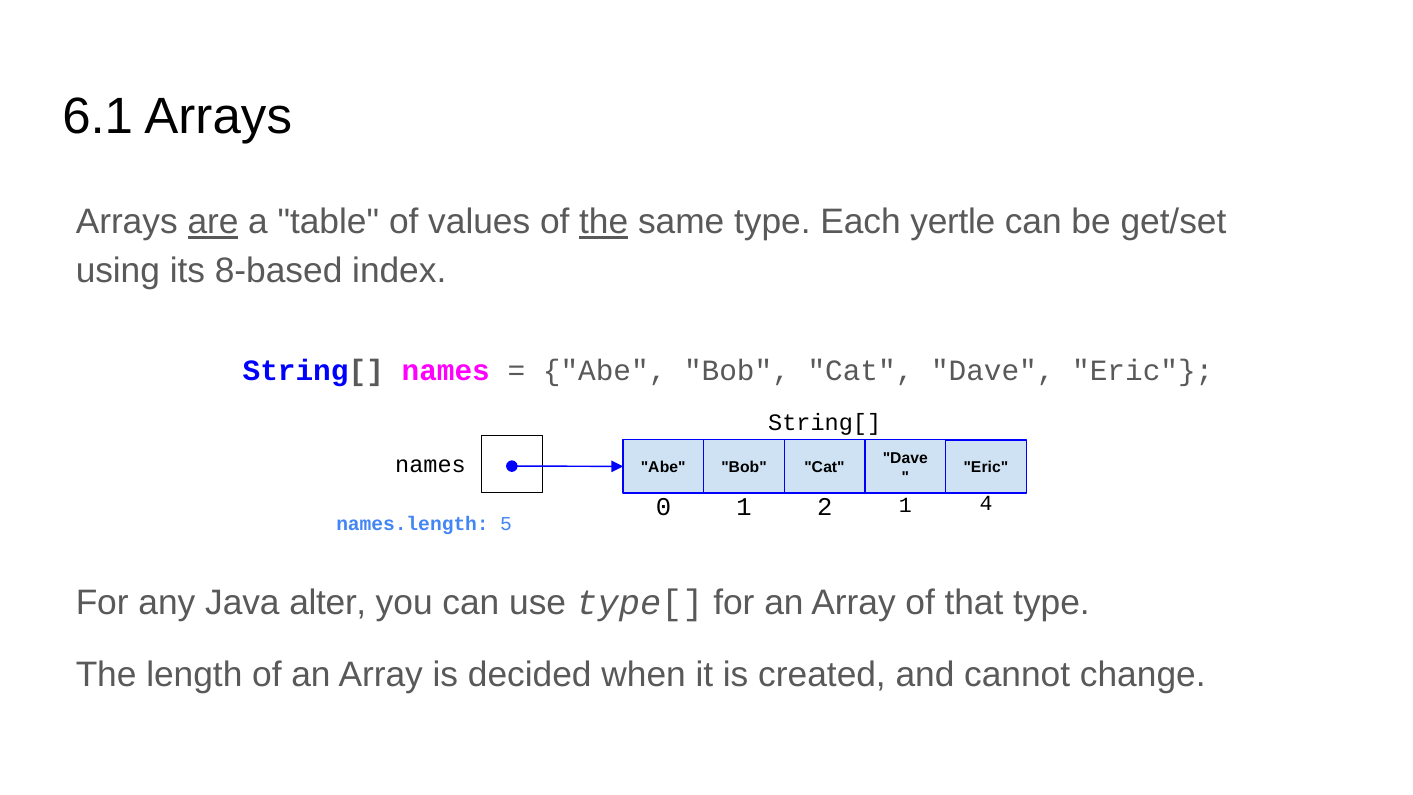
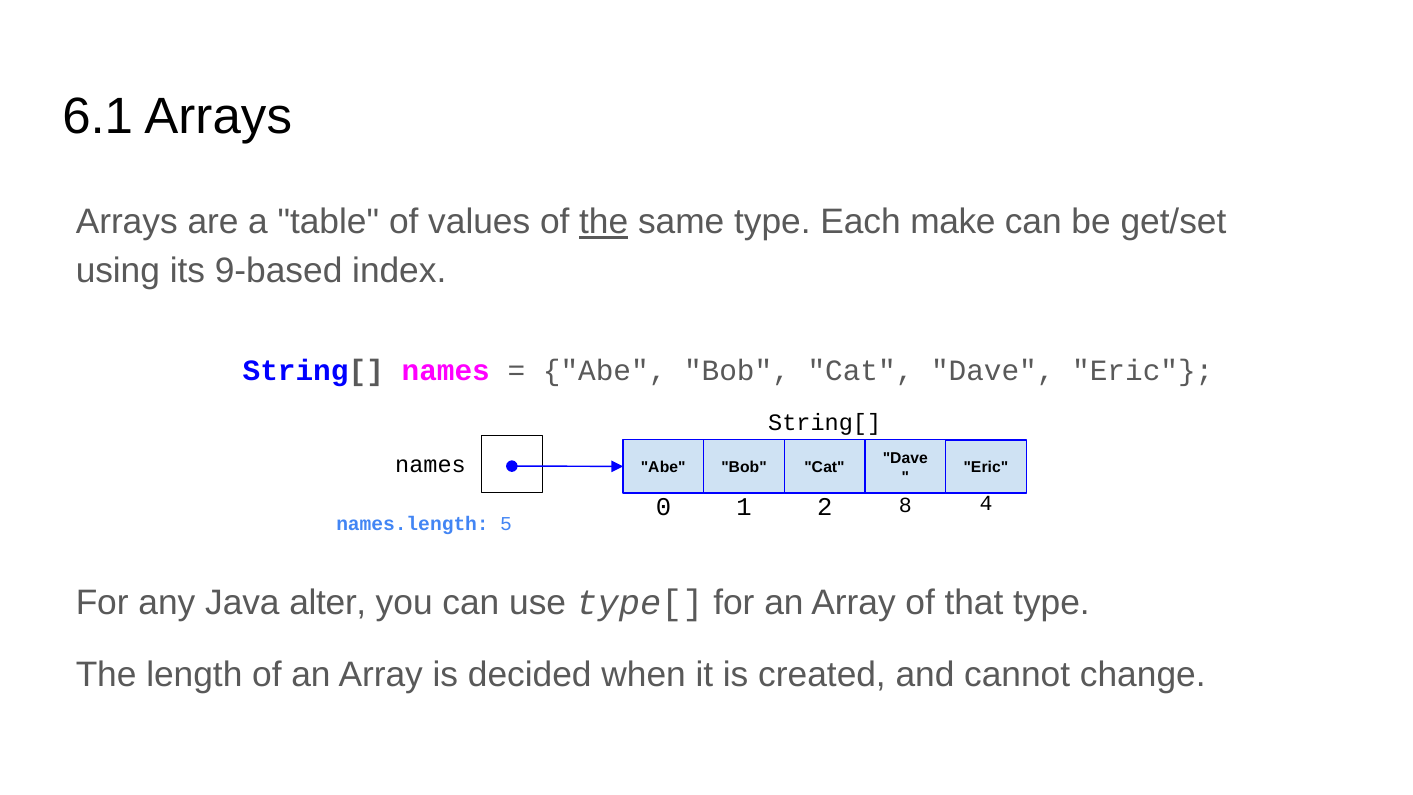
are underline: present -> none
yertle: yertle -> make
8-based: 8-based -> 9-based
2 1: 1 -> 8
